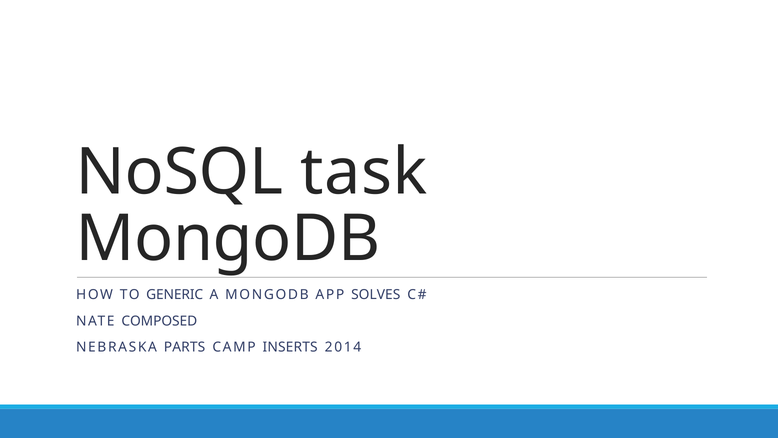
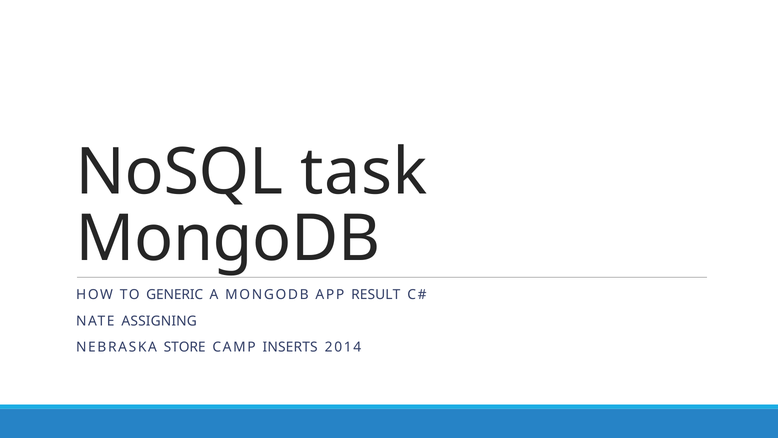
SOLVES: SOLVES -> RESULT
COMPOSED: COMPOSED -> ASSIGNING
PARTS: PARTS -> STORE
